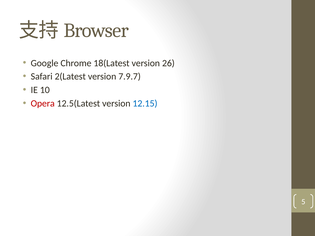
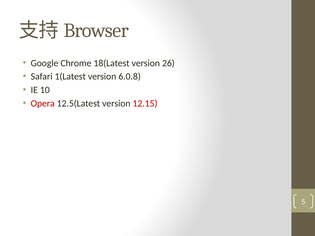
2(Latest: 2(Latest -> 1(Latest
7.9.7: 7.9.7 -> 6.0.8
12.15 colour: blue -> red
